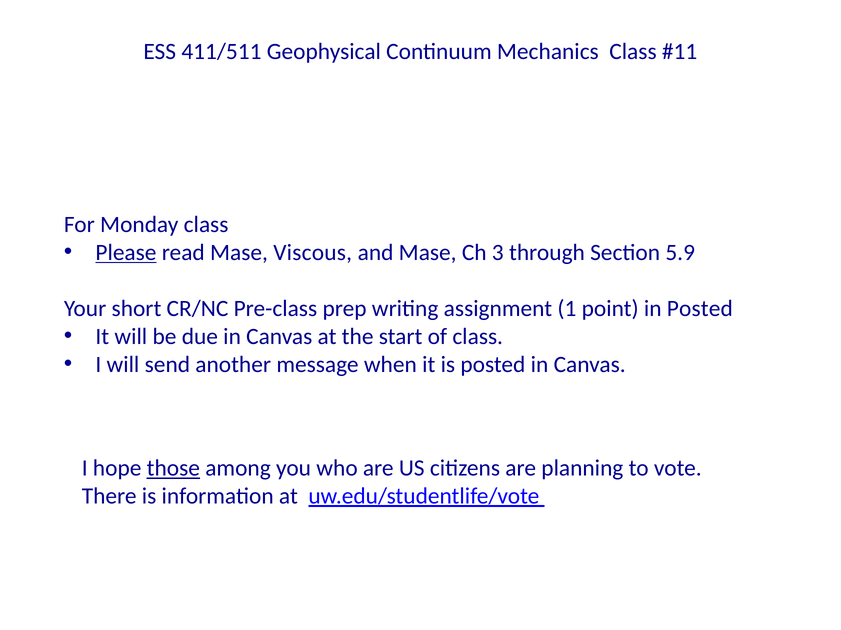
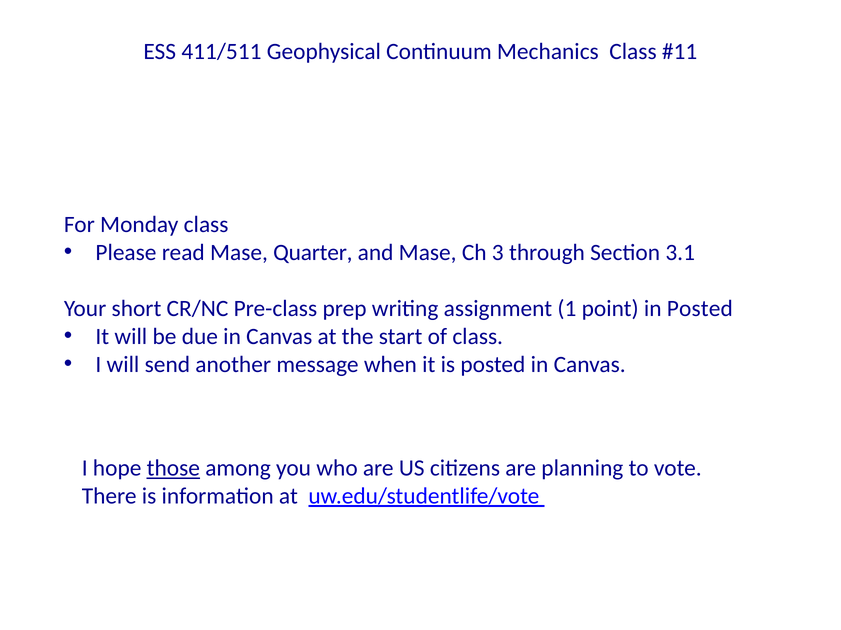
Please underline: present -> none
Viscous: Viscous -> Quarter
5.9: 5.9 -> 3.1
